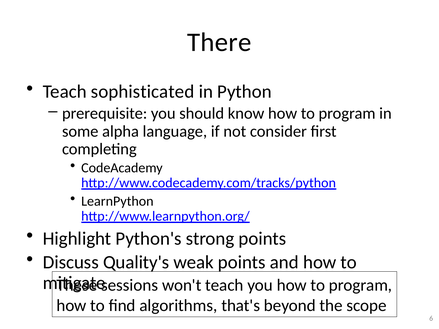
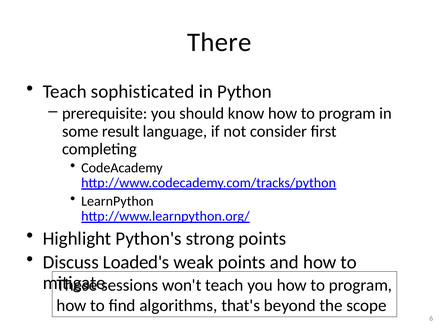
alpha: alpha -> result
Quality's: Quality's -> Loaded's
